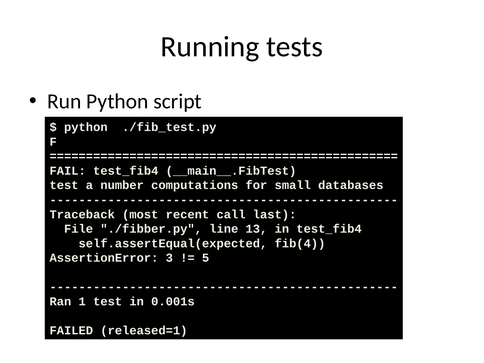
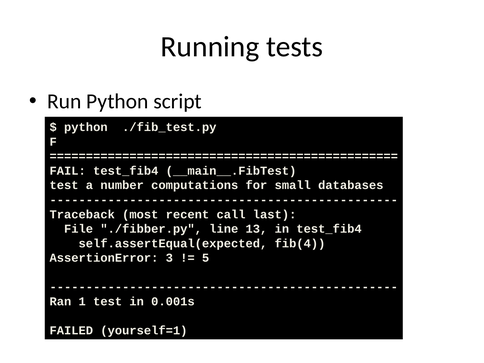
released=1: released=1 -> yourself=1
